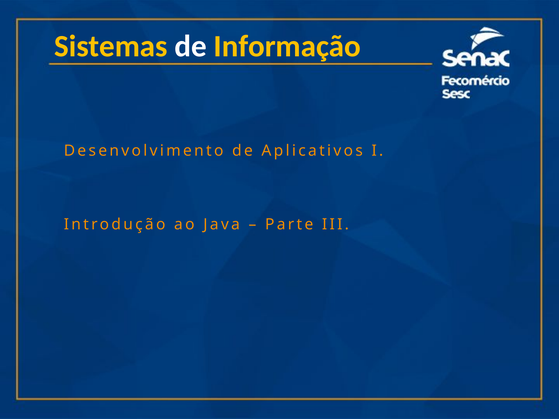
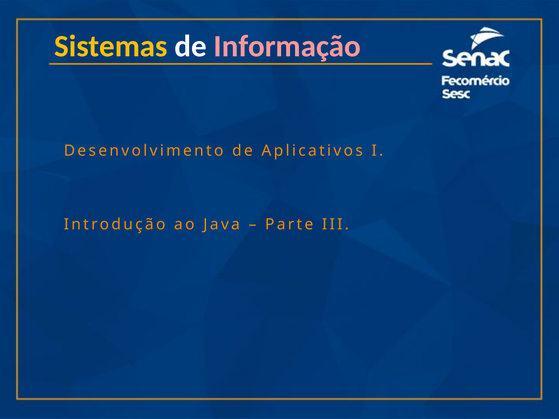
Informação colour: yellow -> pink
